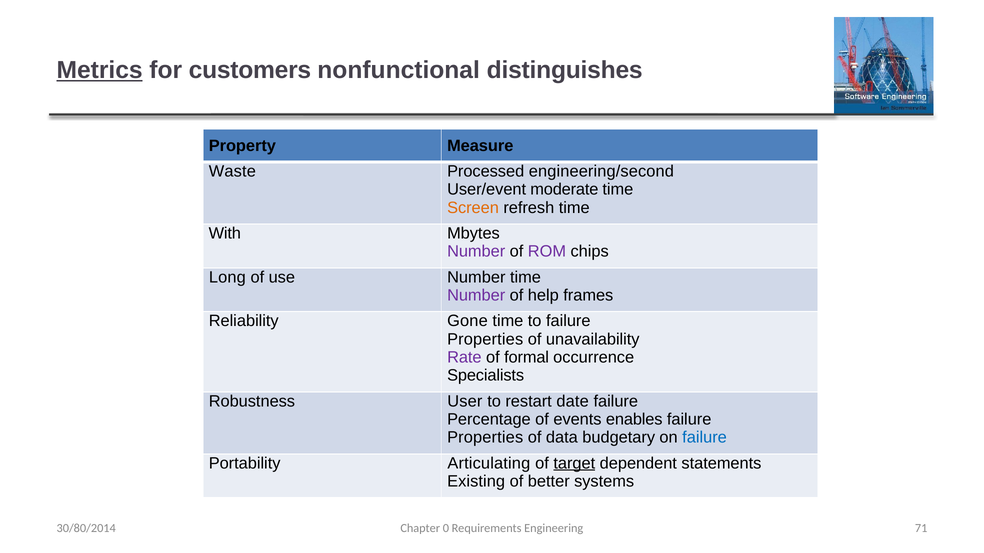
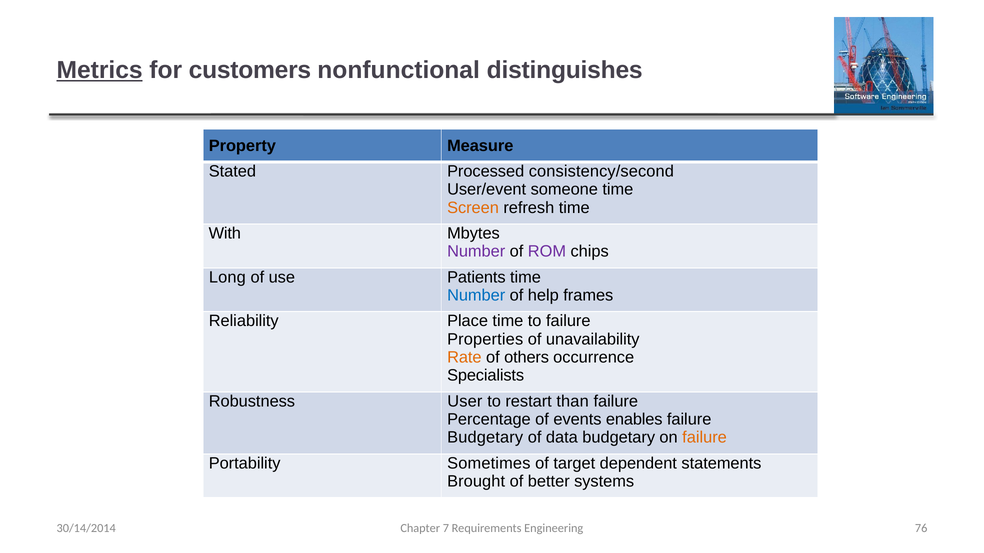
Waste: Waste -> Stated
engineering/second: engineering/second -> consistency/second
moderate: moderate -> someone
use Number: Number -> Patients
Number at (476, 296) colour: purple -> blue
Gone: Gone -> Place
Rate colour: purple -> orange
formal: formal -> others
date: date -> than
Properties at (485, 438): Properties -> Budgetary
failure at (705, 438) colour: blue -> orange
Articulating: Articulating -> Sometimes
target underline: present -> none
Existing: Existing -> Brought
30/80/2014: 30/80/2014 -> 30/14/2014
0: 0 -> 7
71: 71 -> 76
